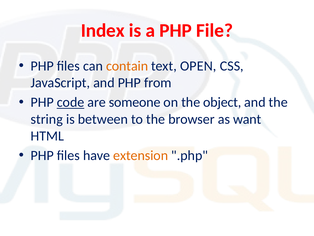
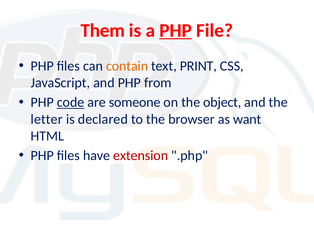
Index: Index -> Them
PHP at (176, 30) underline: none -> present
OPEN: OPEN -> PRINT
string: string -> letter
between: between -> declared
extension colour: orange -> red
